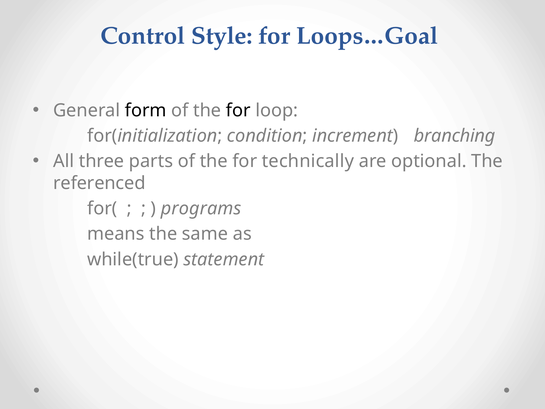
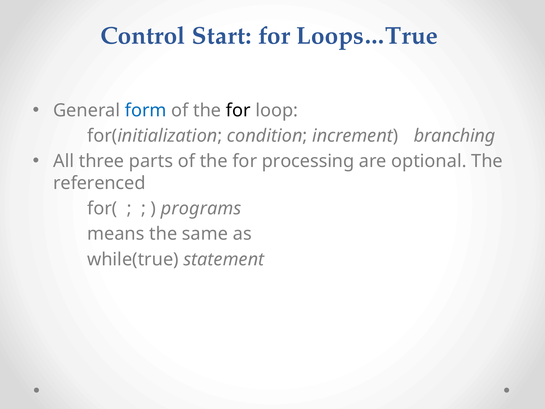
Style: Style -> Start
Loops…Goal: Loops…Goal -> Loops…True
form colour: black -> blue
technically: technically -> processing
